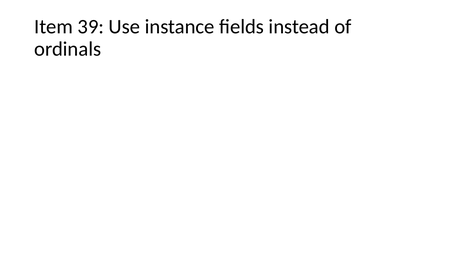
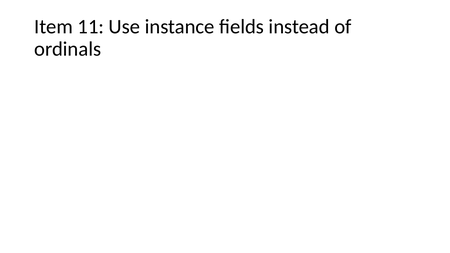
39: 39 -> 11
